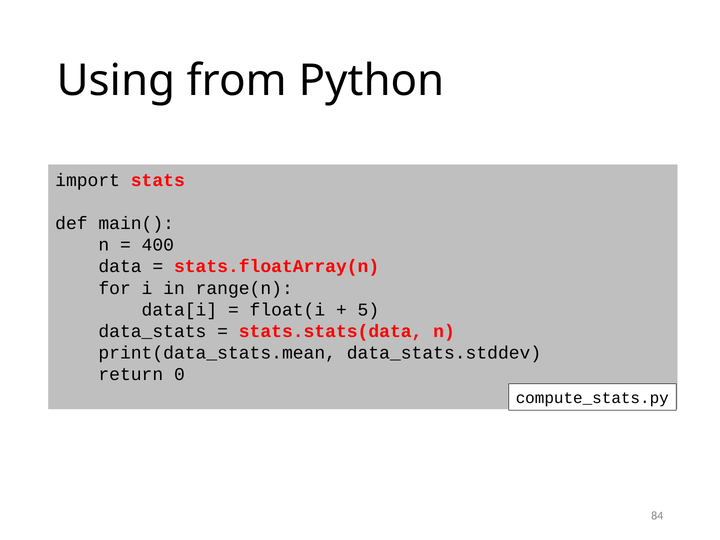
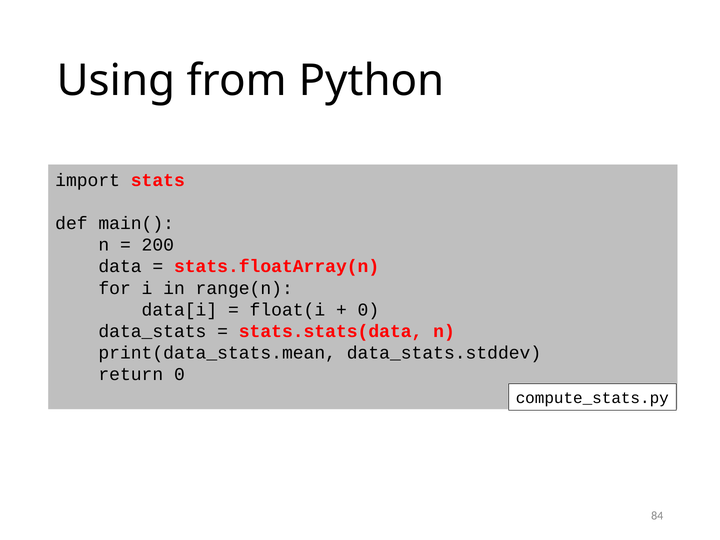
400: 400 -> 200
5 at (368, 310): 5 -> 0
